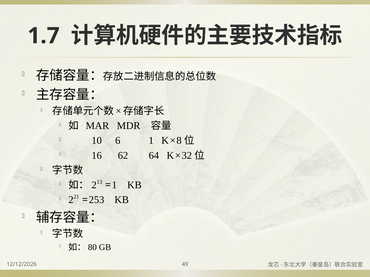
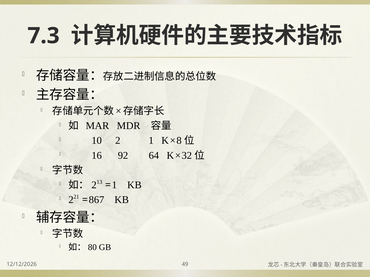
1.7: 1.7 -> 7.3
6: 6 -> 2
62: 62 -> 92
253: 253 -> 867
